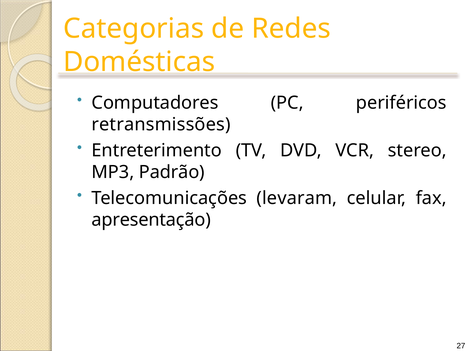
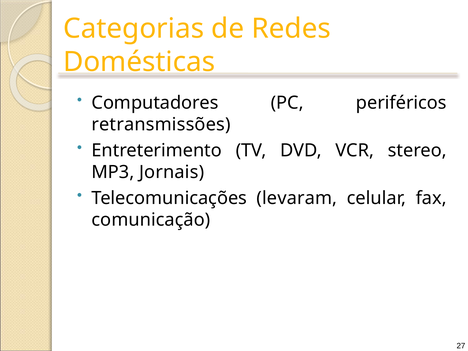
Padrão: Padrão -> Jornais
apresentação: apresentação -> comunicação
